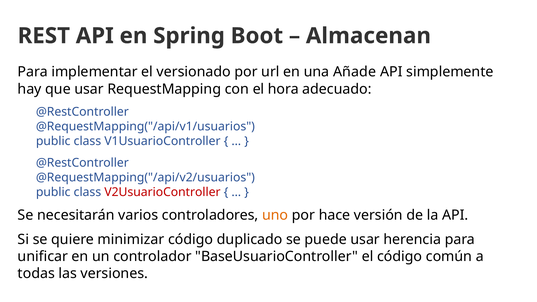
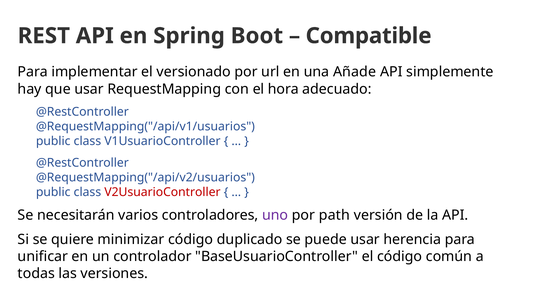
Almacenan: Almacenan -> Compatible
uno colour: orange -> purple
hace: hace -> path
